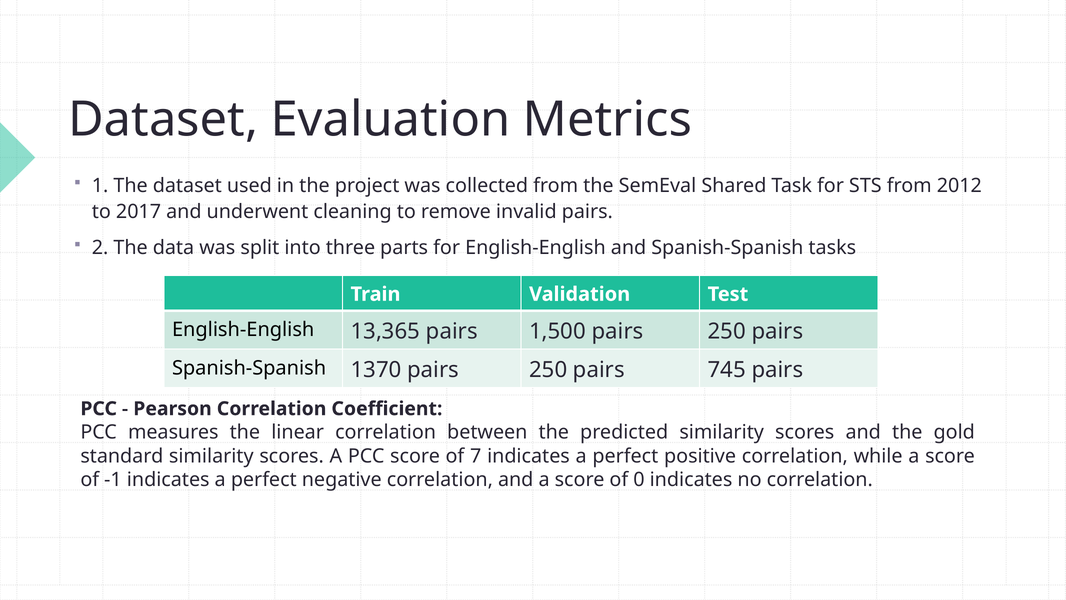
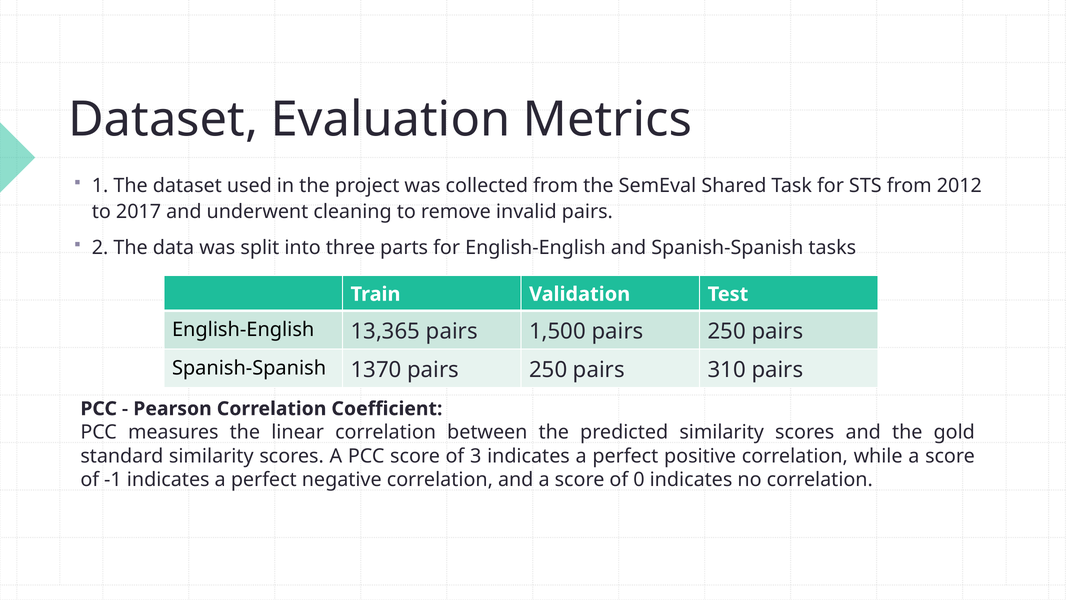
745: 745 -> 310
7: 7 -> 3
